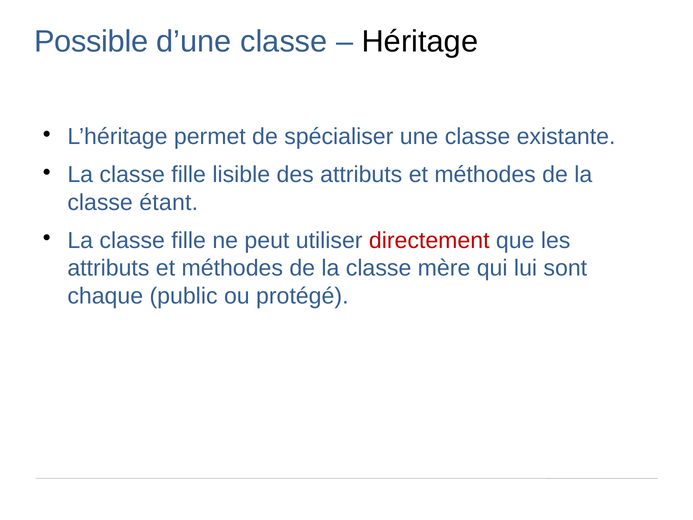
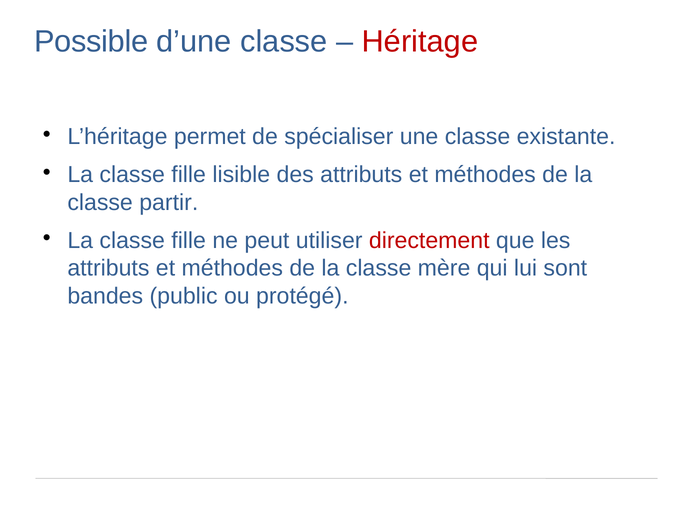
Héritage colour: black -> red
étant: étant -> partir
chaque: chaque -> bandes
